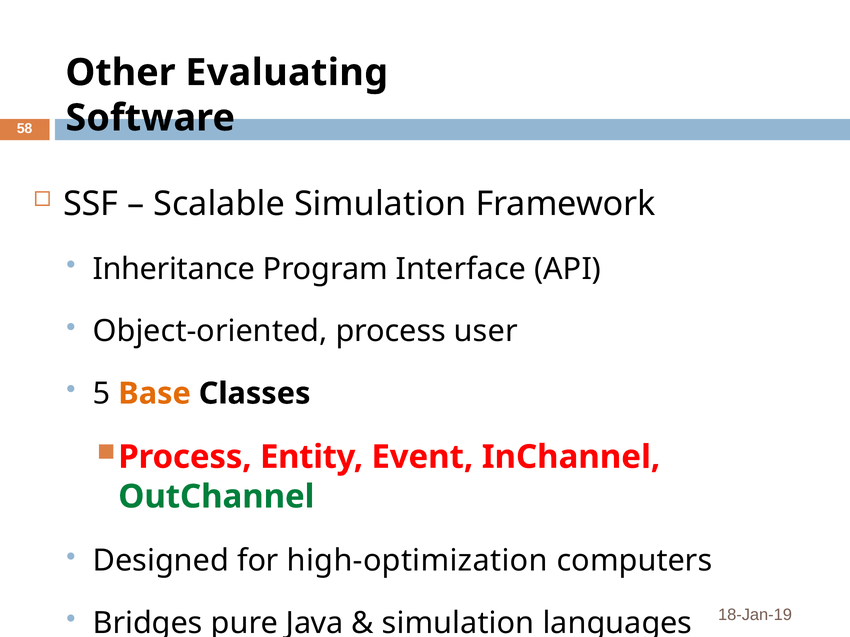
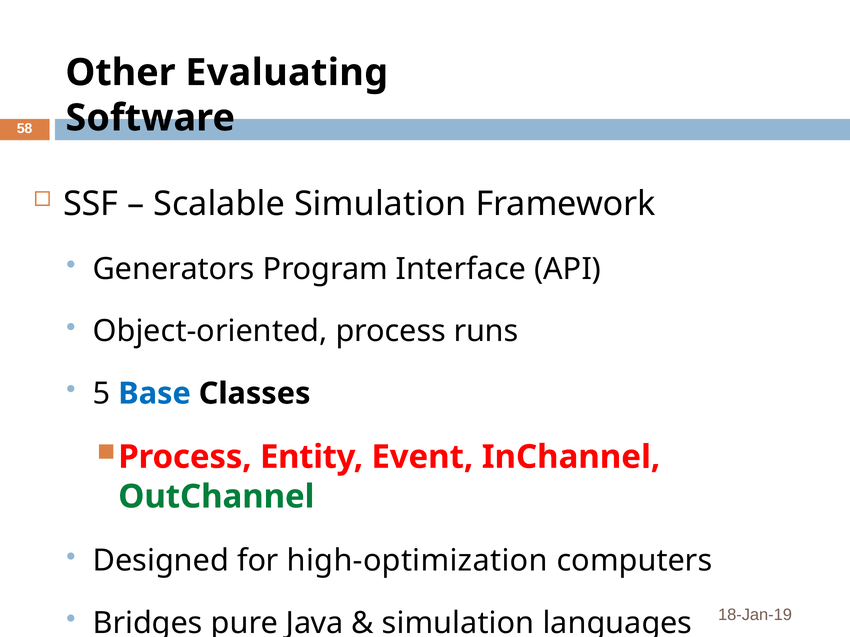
Inheritance: Inheritance -> Generators
user: user -> runs
Base colour: orange -> blue
